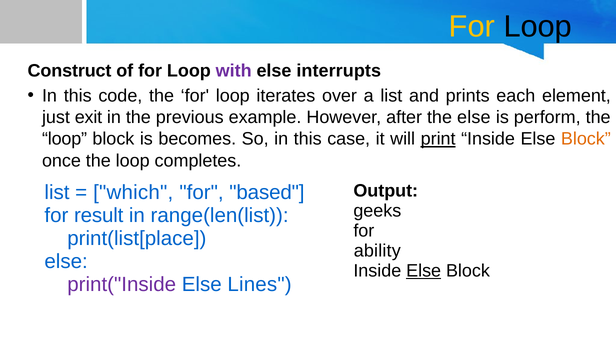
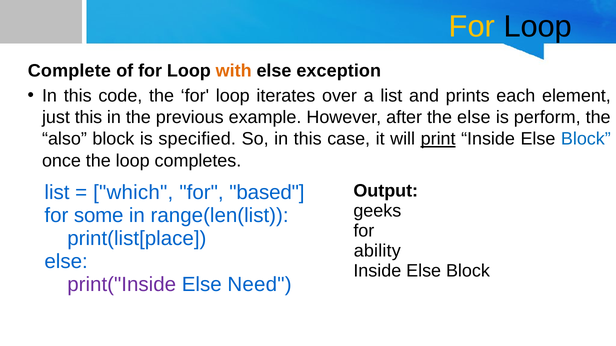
Construct: Construct -> Complete
with colour: purple -> orange
interrupts: interrupts -> exception
just exit: exit -> this
loop at (65, 139): loop -> also
becomes: becomes -> specified
Block at (586, 139) colour: orange -> blue
result: result -> some
Else at (424, 271) underline: present -> none
Lines: Lines -> Need
